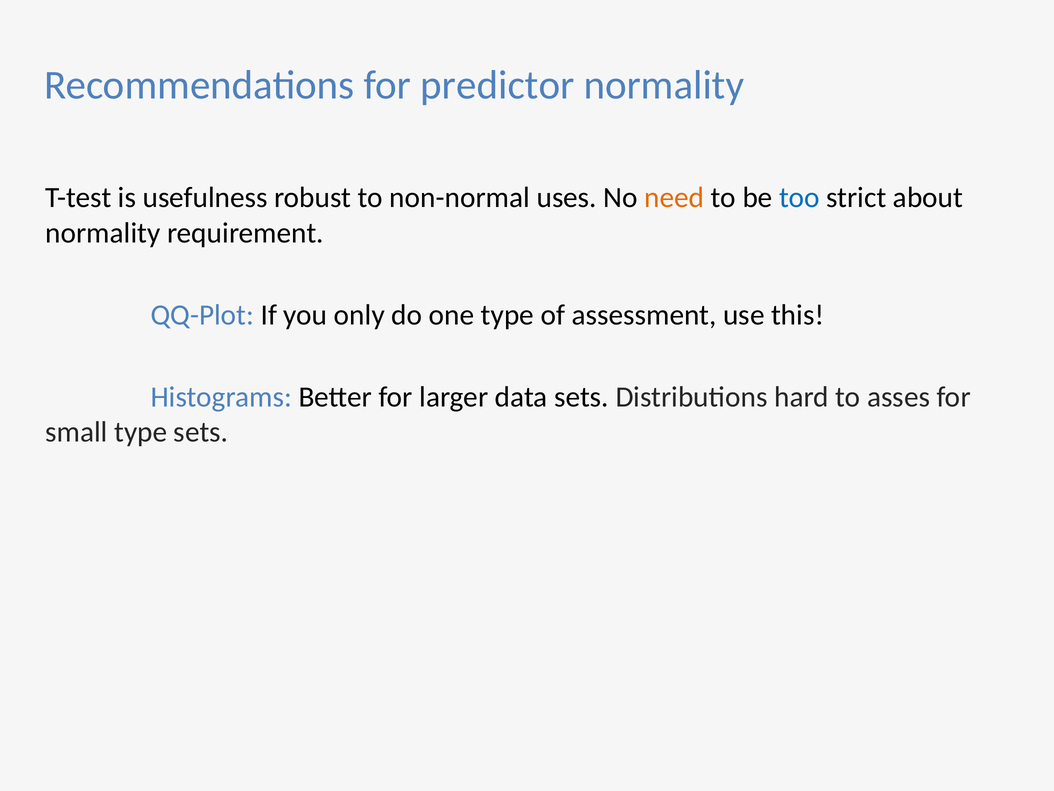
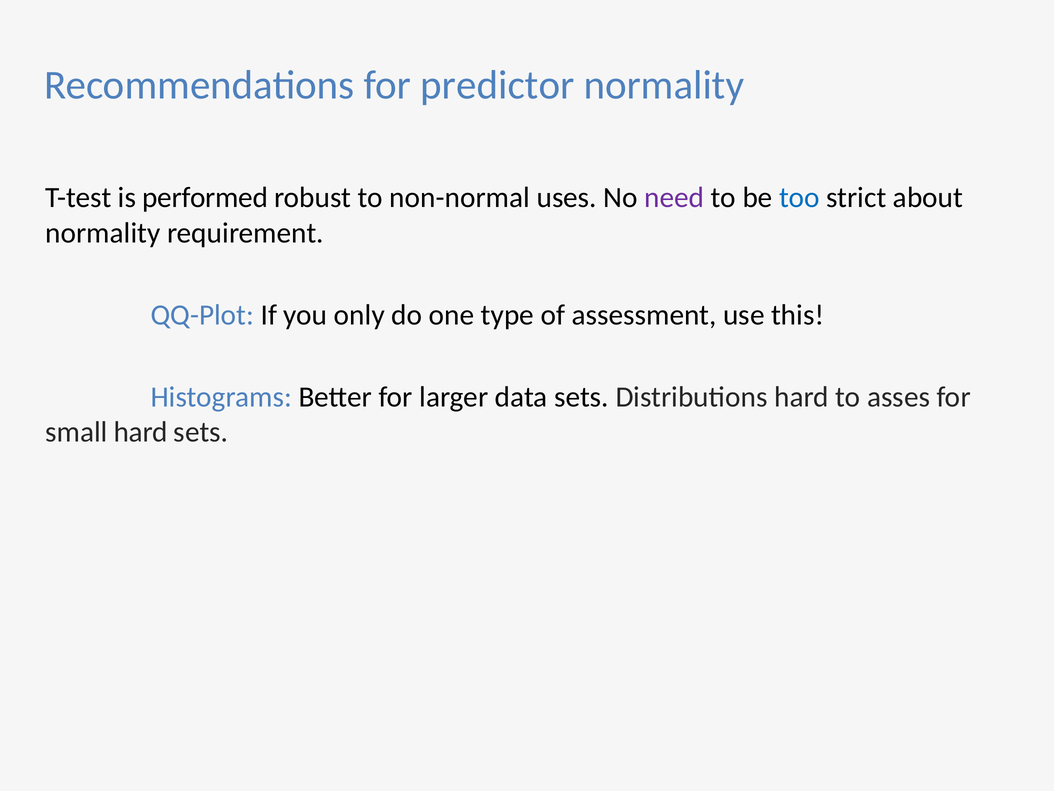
usefulness: usefulness -> performed
need colour: orange -> purple
small type: type -> hard
